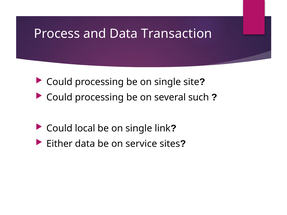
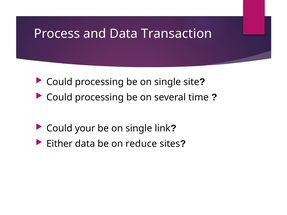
such: such -> time
local: local -> your
service: service -> reduce
